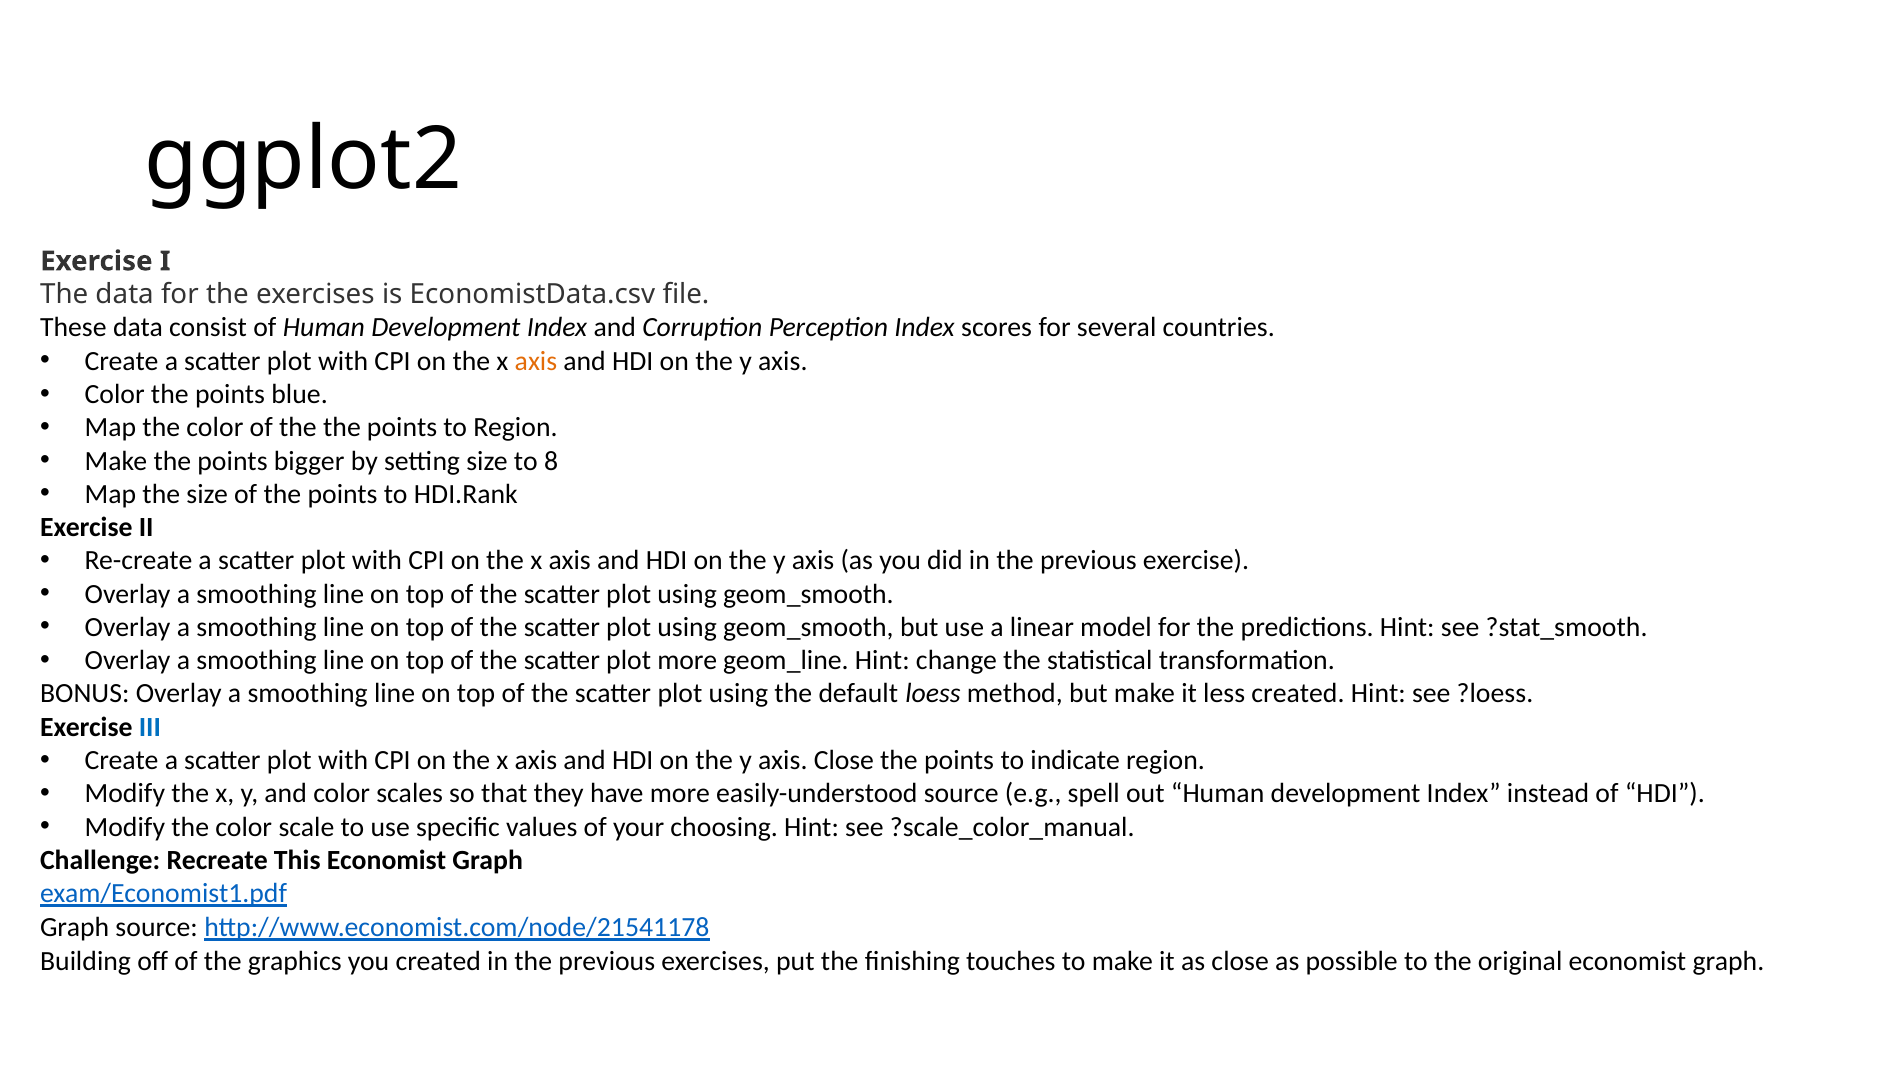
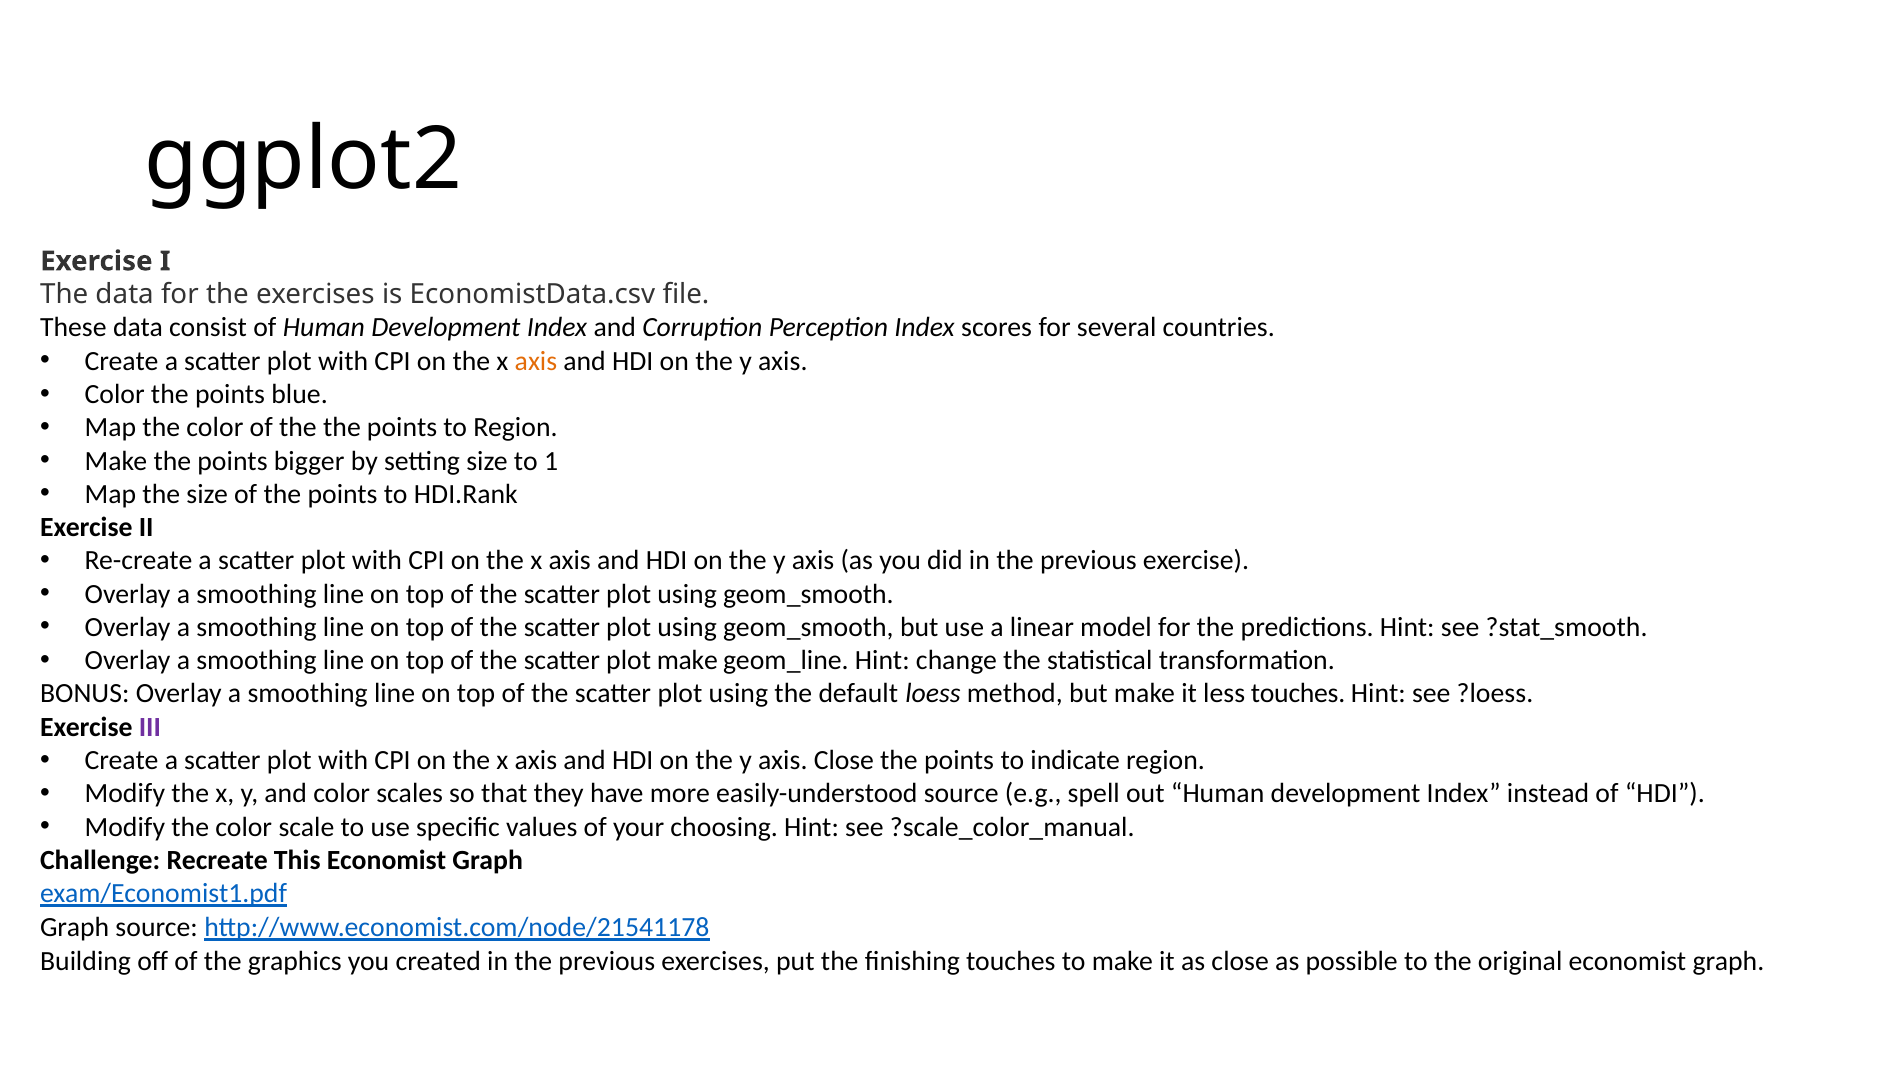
8: 8 -> 1
plot more: more -> make
less created: created -> touches
III colour: blue -> purple
